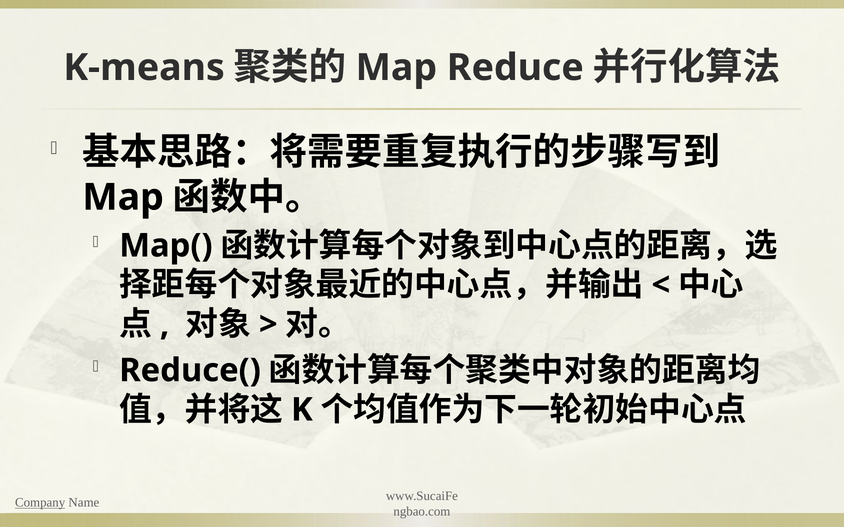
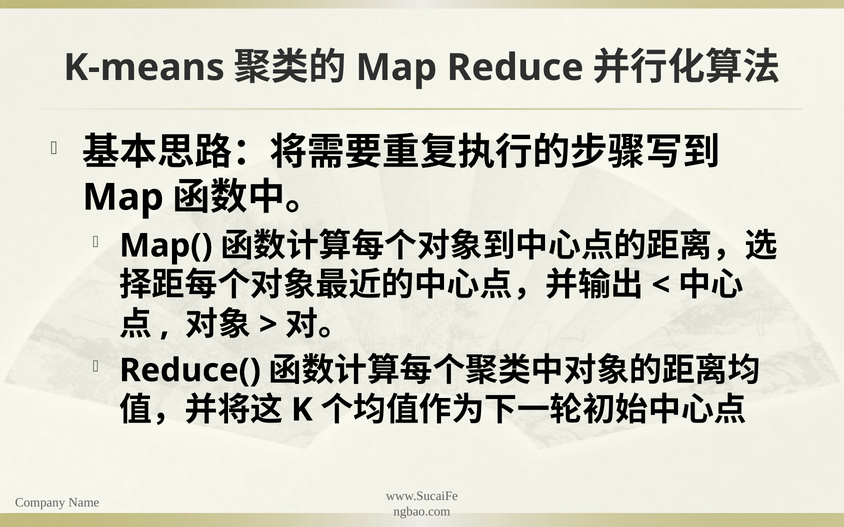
Company underline: present -> none
